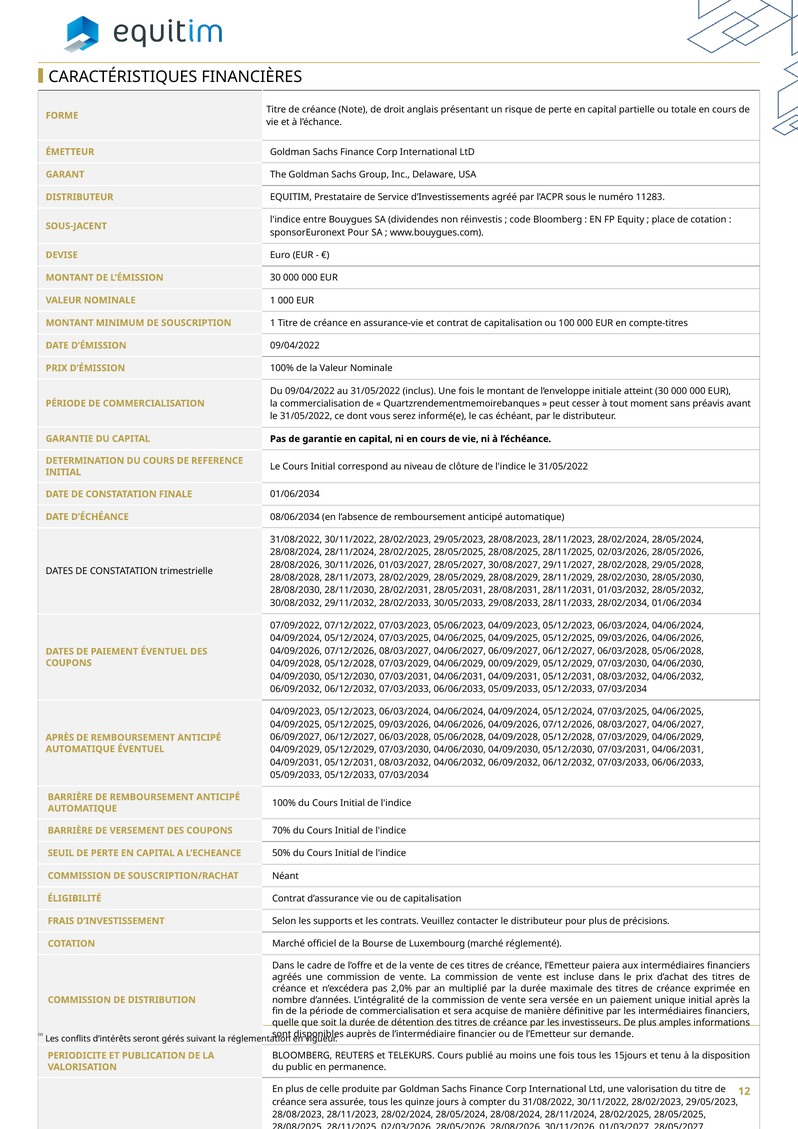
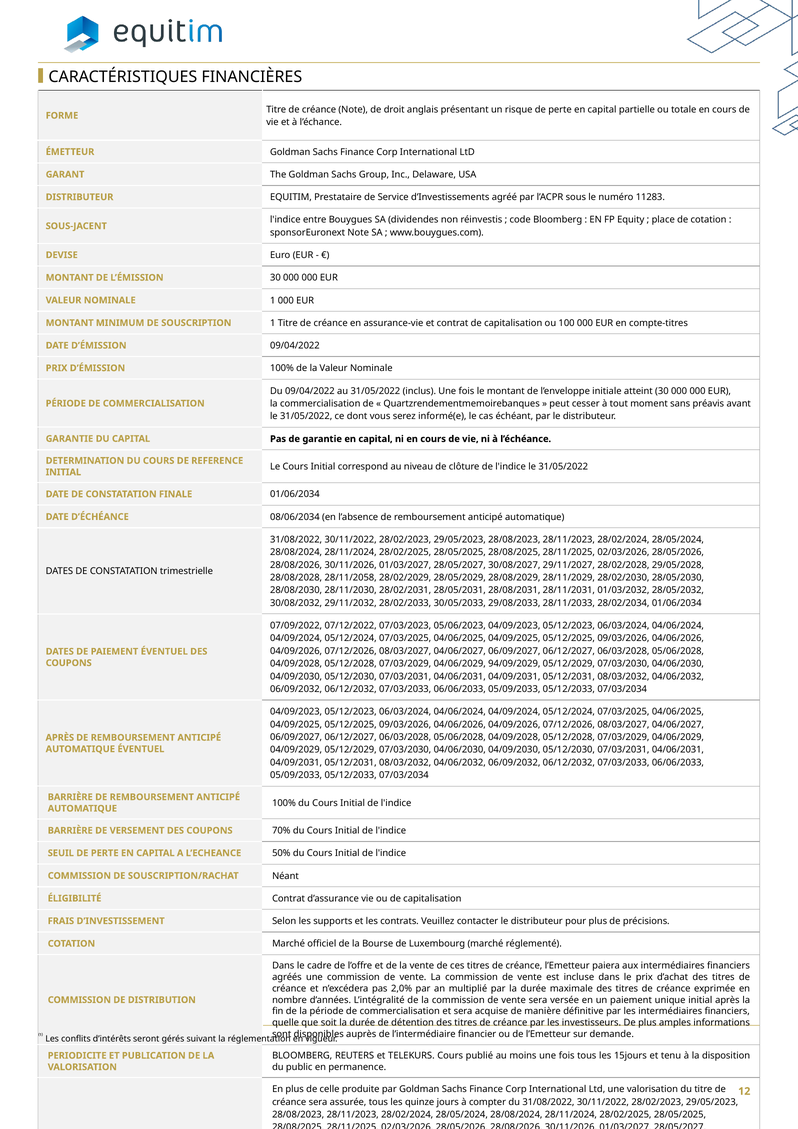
sponsorEuronext Pour: Pour -> Note
28/11/2073: 28/11/2073 -> 28/11/2058
00/09/2029: 00/09/2029 -> 94/09/2029
